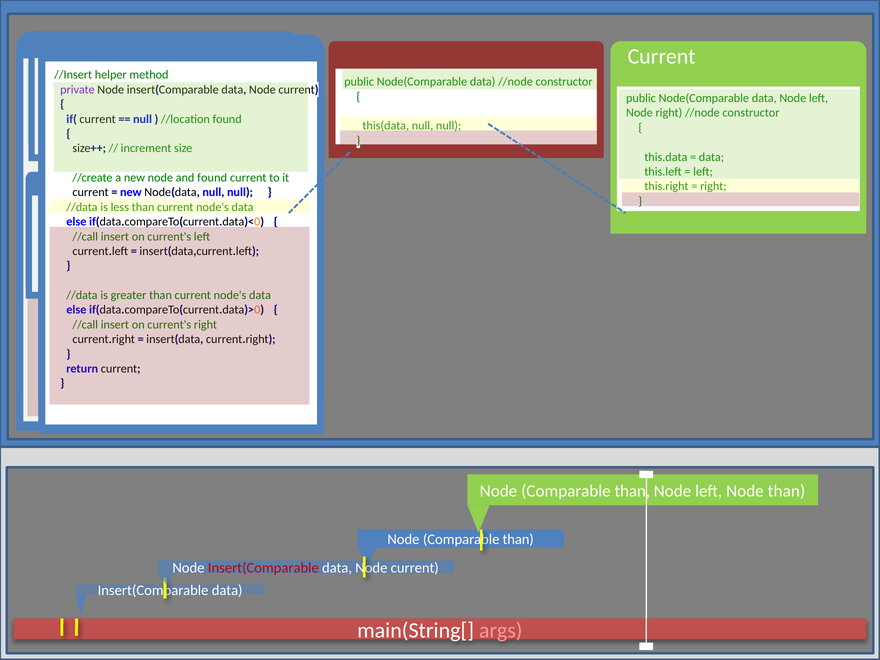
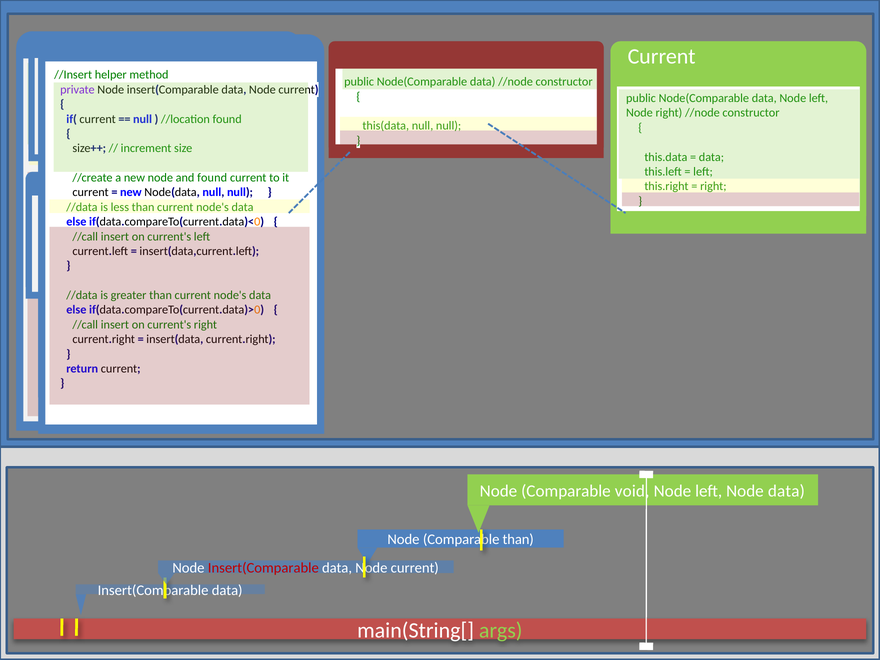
than at (632, 491): than -> void
Node than: than -> data
args at (501, 630) colour: pink -> light green
